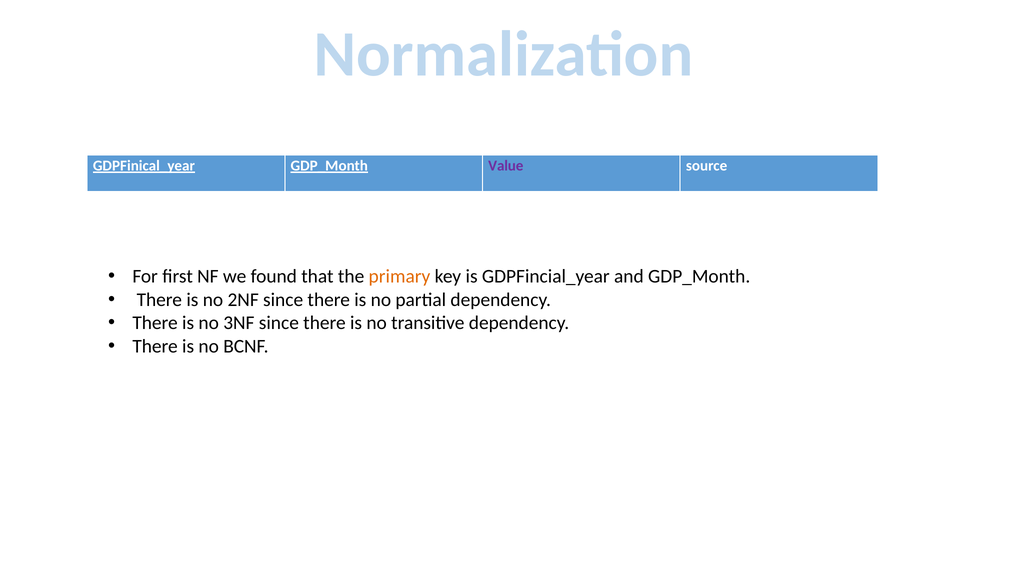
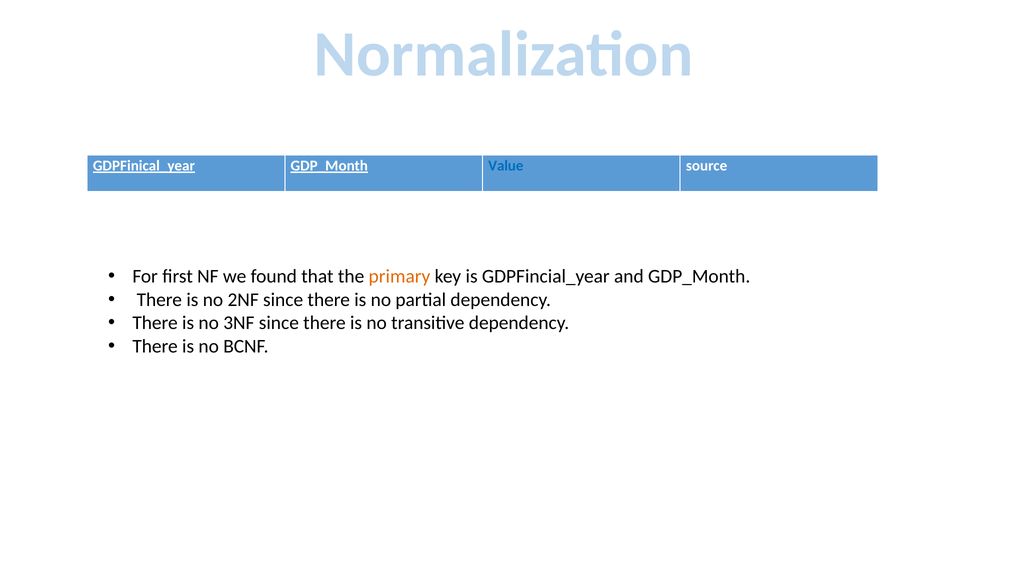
Value colour: purple -> blue
